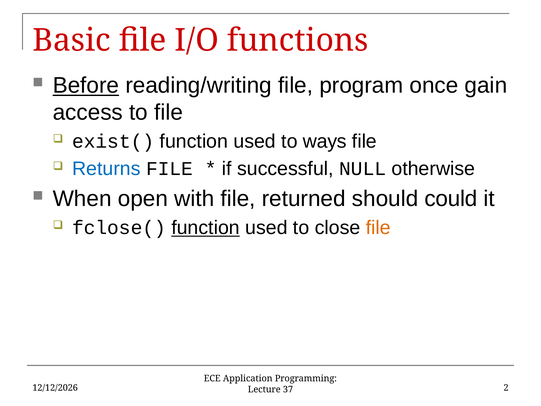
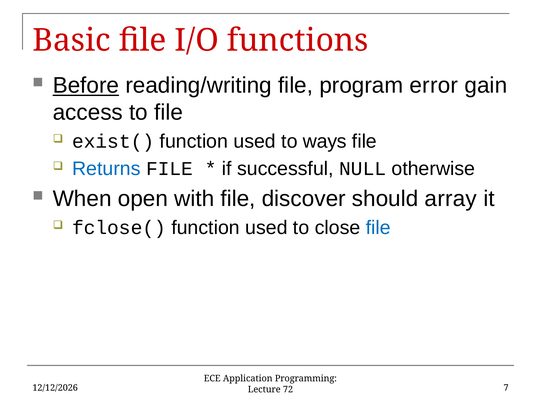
once: once -> error
returned: returned -> discover
could: could -> array
function at (206, 228) underline: present -> none
file at (378, 228) colour: orange -> blue
2: 2 -> 7
37: 37 -> 72
